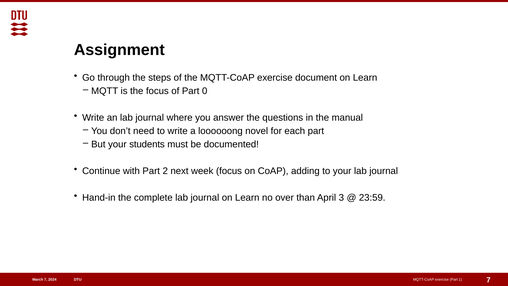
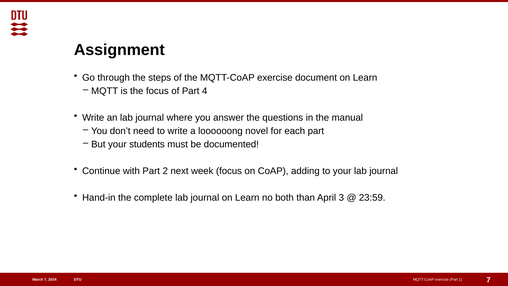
0: 0 -> 4
over: over -> both
